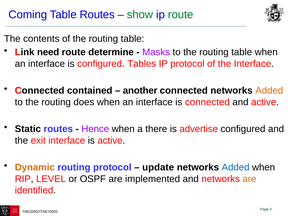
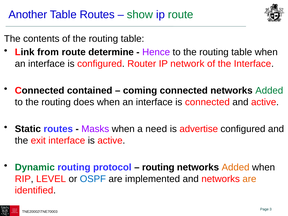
Coming: Coming -> Another
need: need -> from
Masks: Masks -> Hence
Tables: Tables -> Router
IP protocol: protocol -> network
another: another -> coming
Added at (269, 91) colour: orange -> green
Hence: Hence -> Masks
there: there -> need
Dynamic colour: orange -> green
update at (158, 167): update -> routing
Added at (236, 167) colour: blue -> orange
OSPF colour: black -> blue
